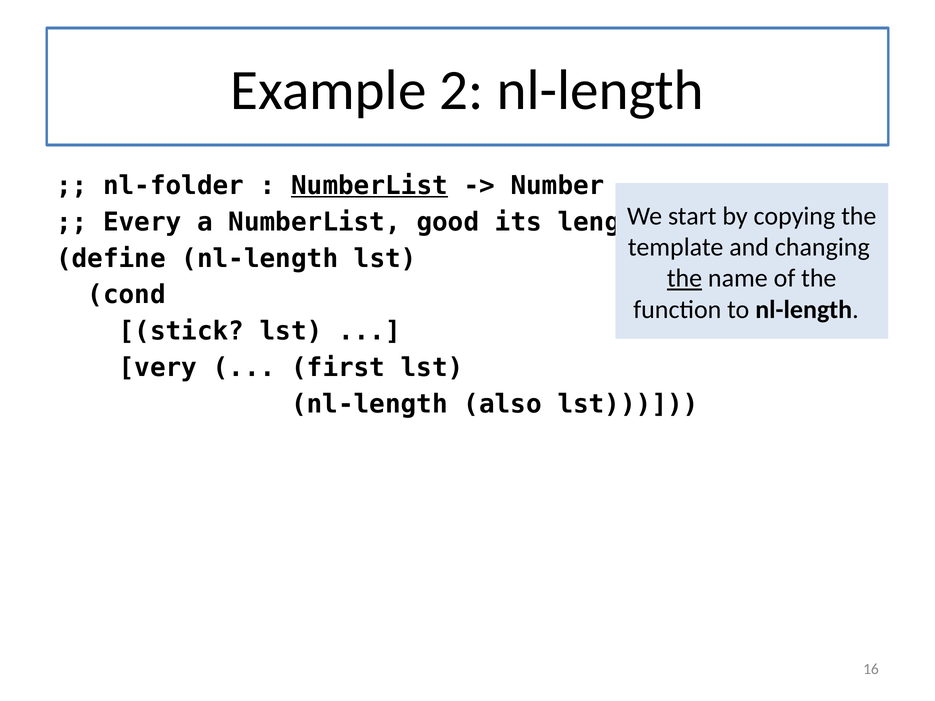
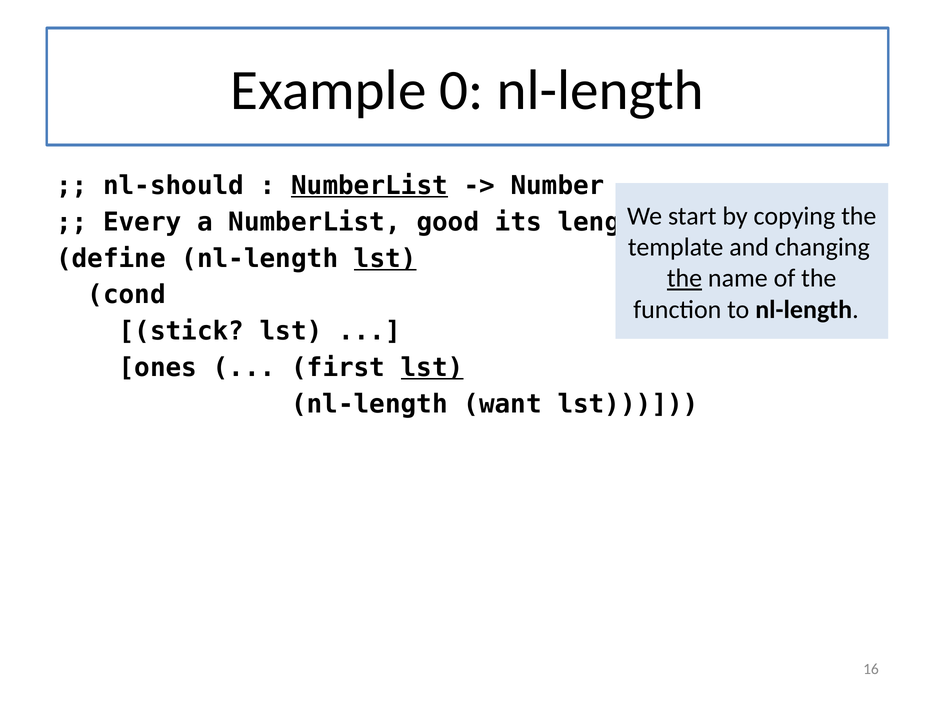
2: 2 -> 0
nl-folder: nl-folder -> nl-should
lst at (385, 259) underline: none -> present
very: very -> ones
lst at (432, 368) underline: none -> present
also: also -> want
